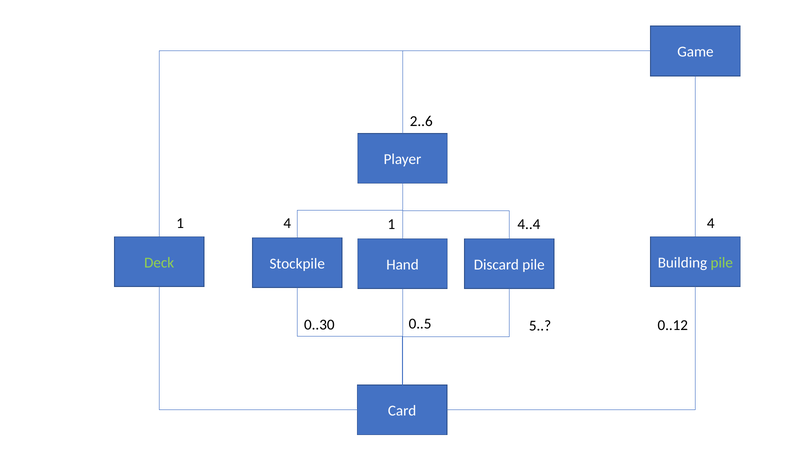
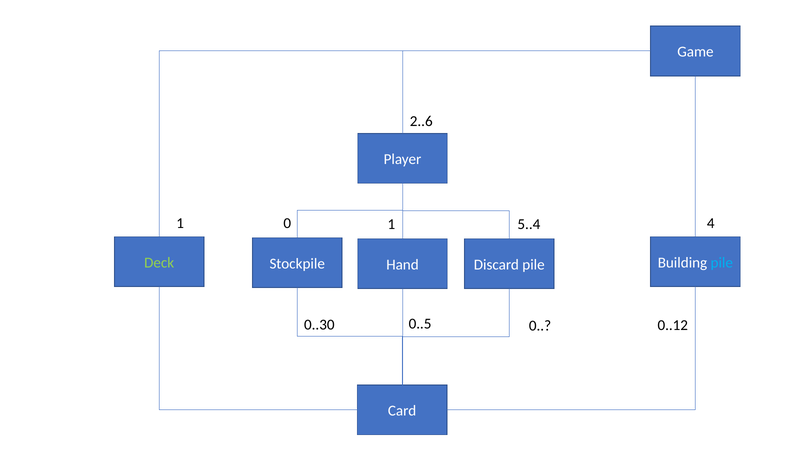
1 4: 4 -> 0
4..4: 4..4 -> 5..4
pile at (722, 263) colour: light green -> light blue
0..5 5: 5 -> 0
